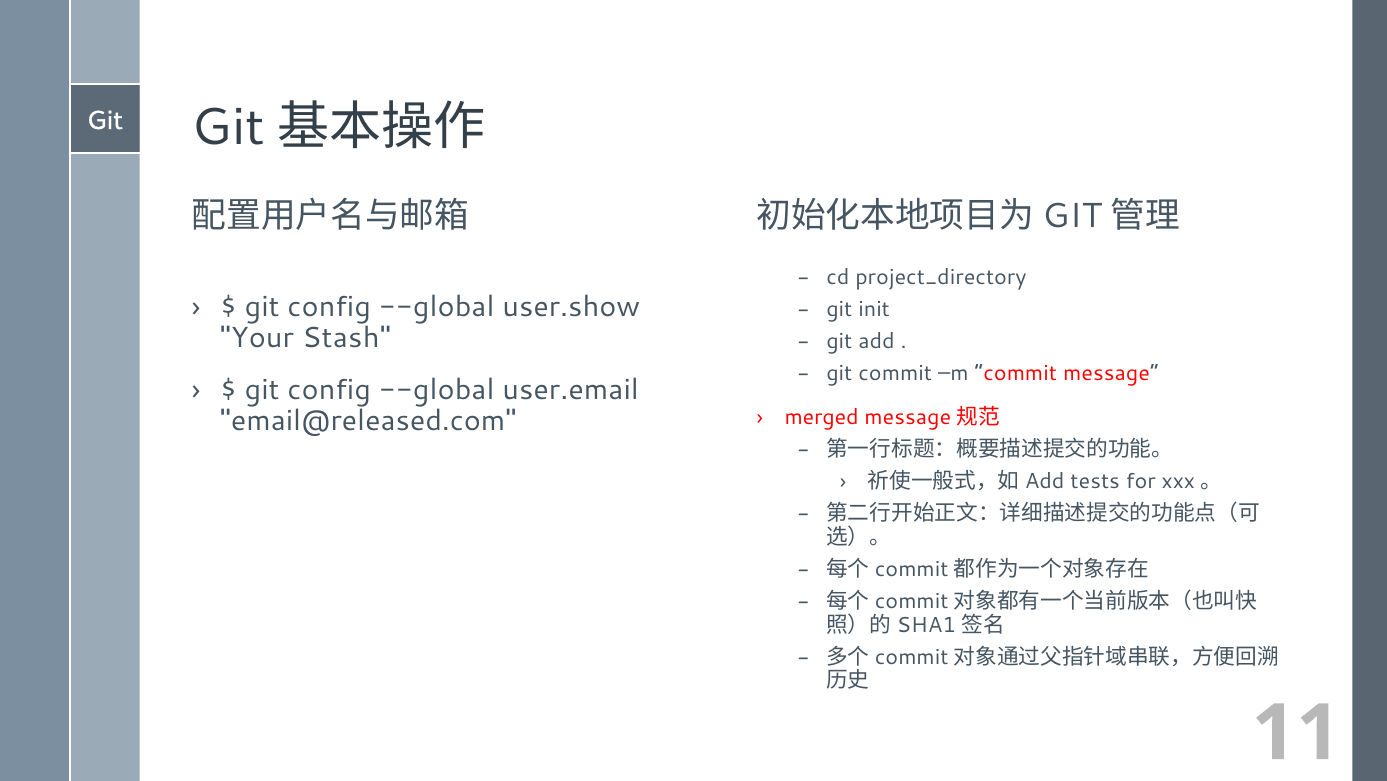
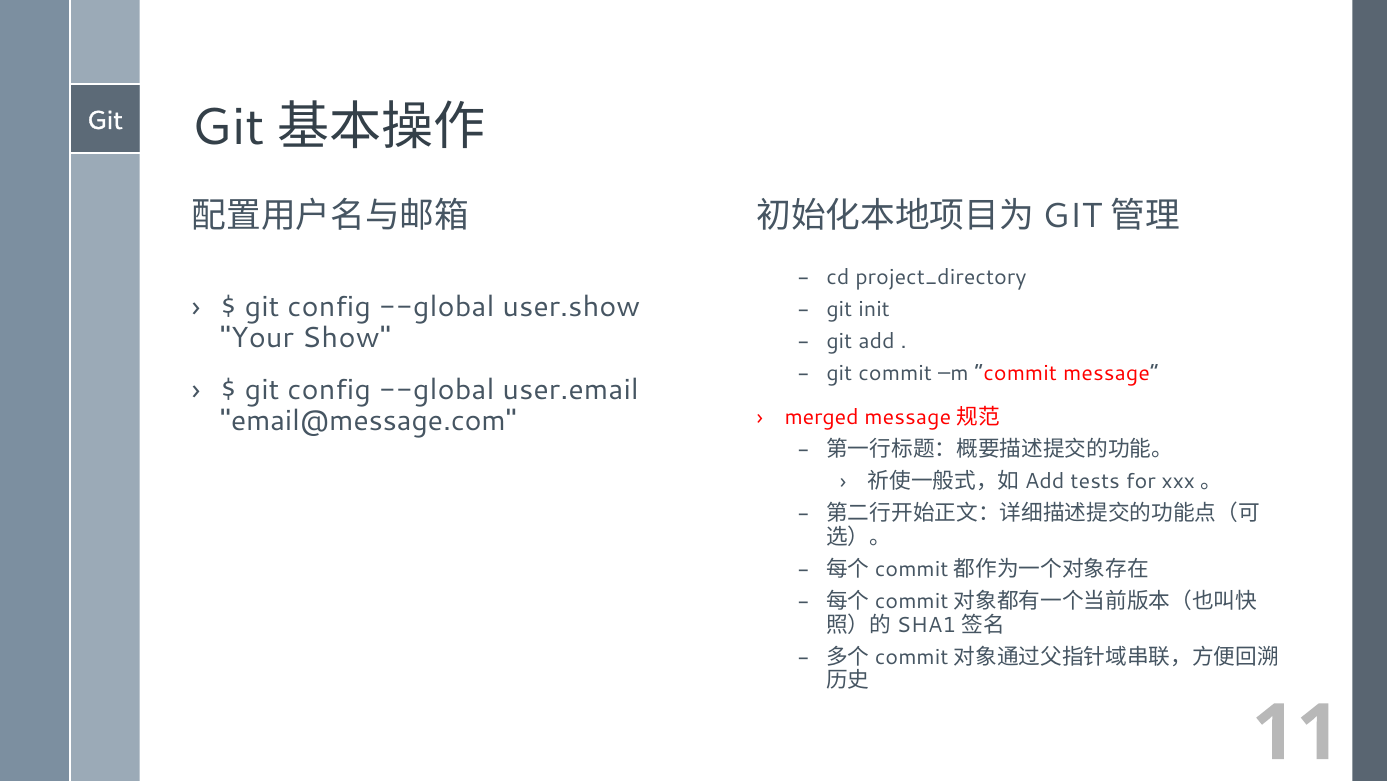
Stash: Stash -> Show
email@released.com: email@released.com -> email@message.com
